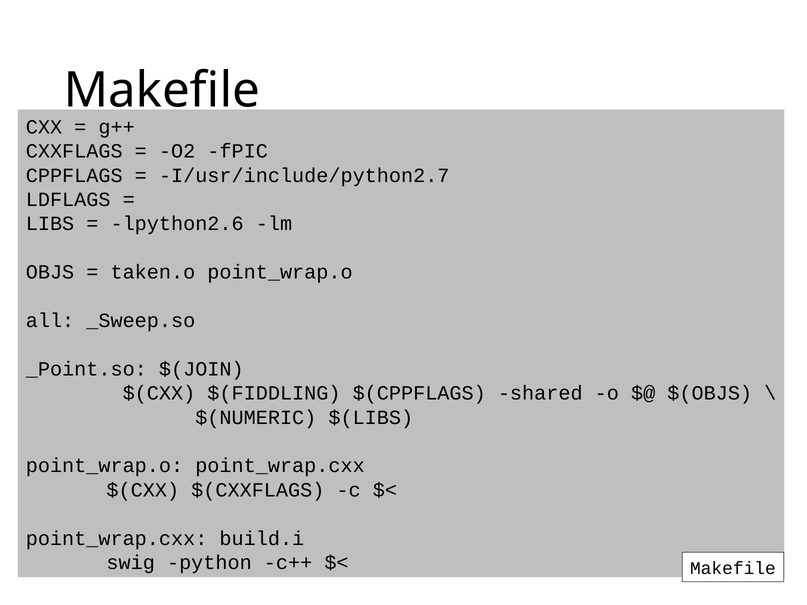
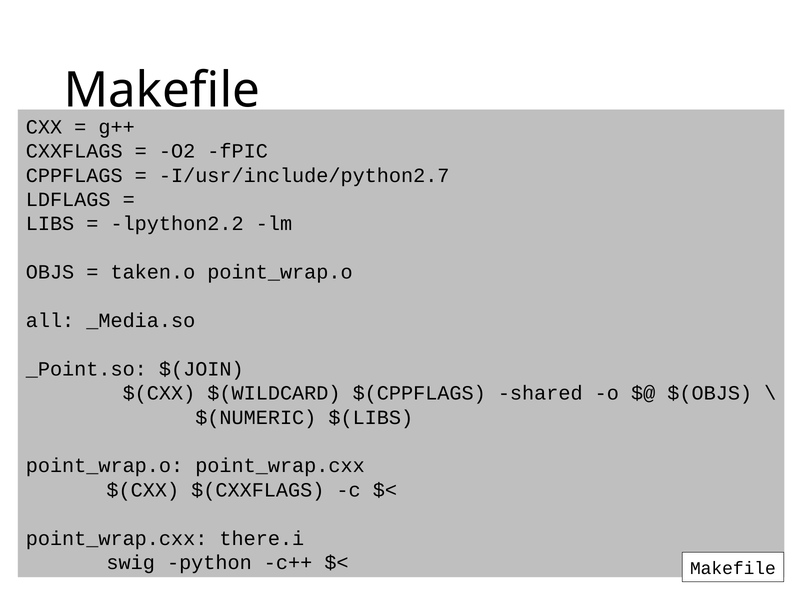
lpython2.6: lpython2.6 -> lpython2.2
_Sweep.so: _Sweep.so -> _Media.so
$(FIDDLING: $(FIDDLING -> $(WILDCARD
build.i: build.i -> there.i
